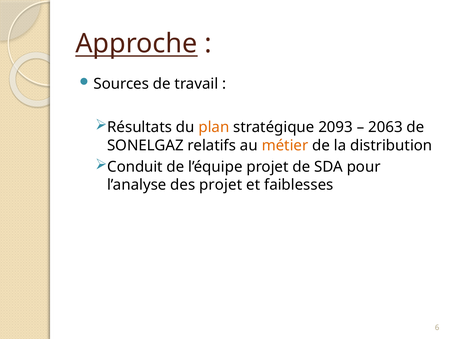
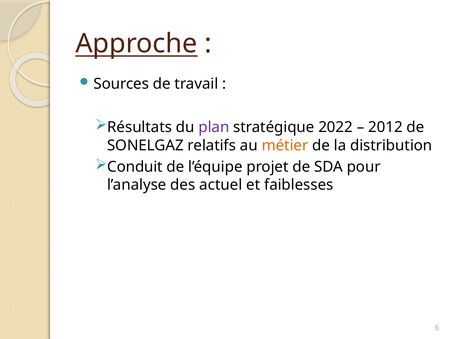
plan colour: orange -> purple
2093: 2093 -> 2022
2063: 2063 -> 2012
des projet: projet -> actuel
